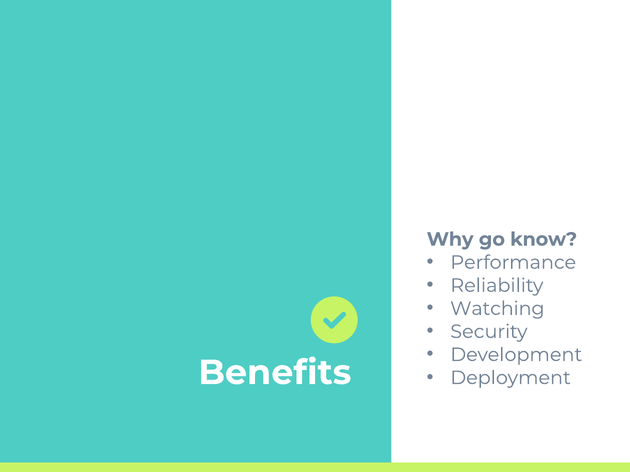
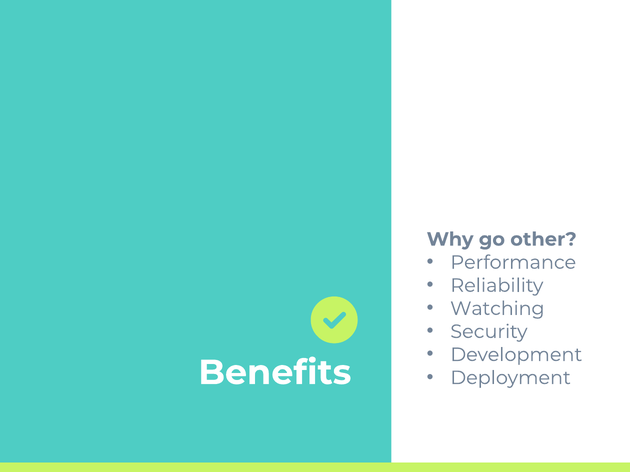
know: know -> other
